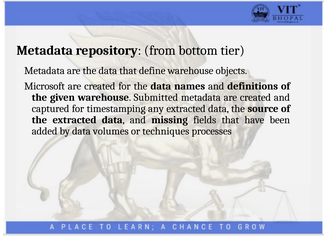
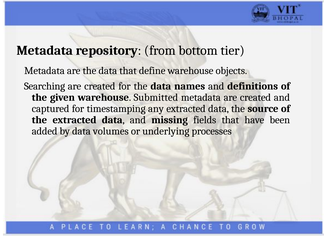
Microsoft: Microsoft -> Searching
techniques: techniques -> underlying
